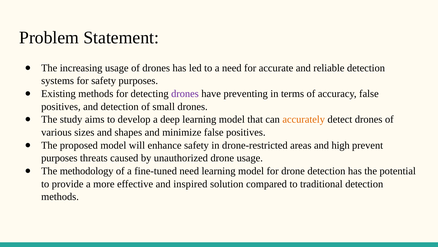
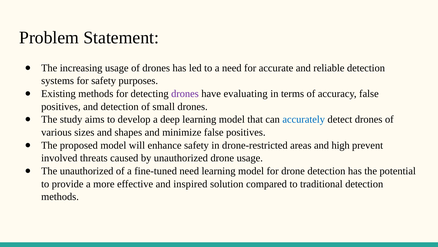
preventing: preventing -> evaluating
accurately colour: orange -> blue
purposes at (59, 158): purposes -> involved
The methodology: methodology -> unauthorized
